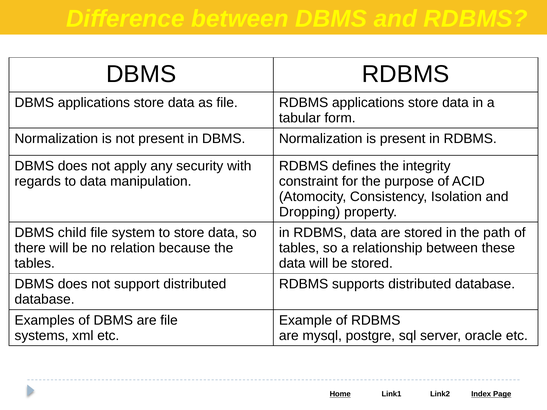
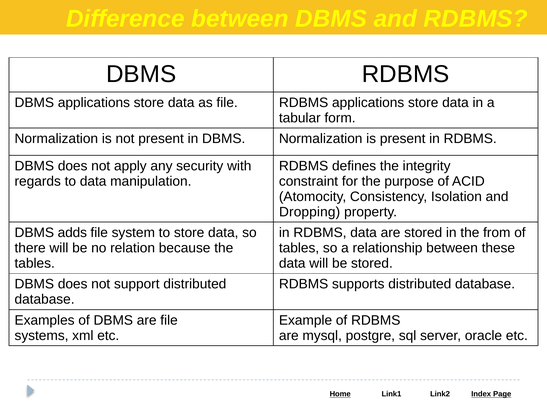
child: child -> adds
path: path -> from
